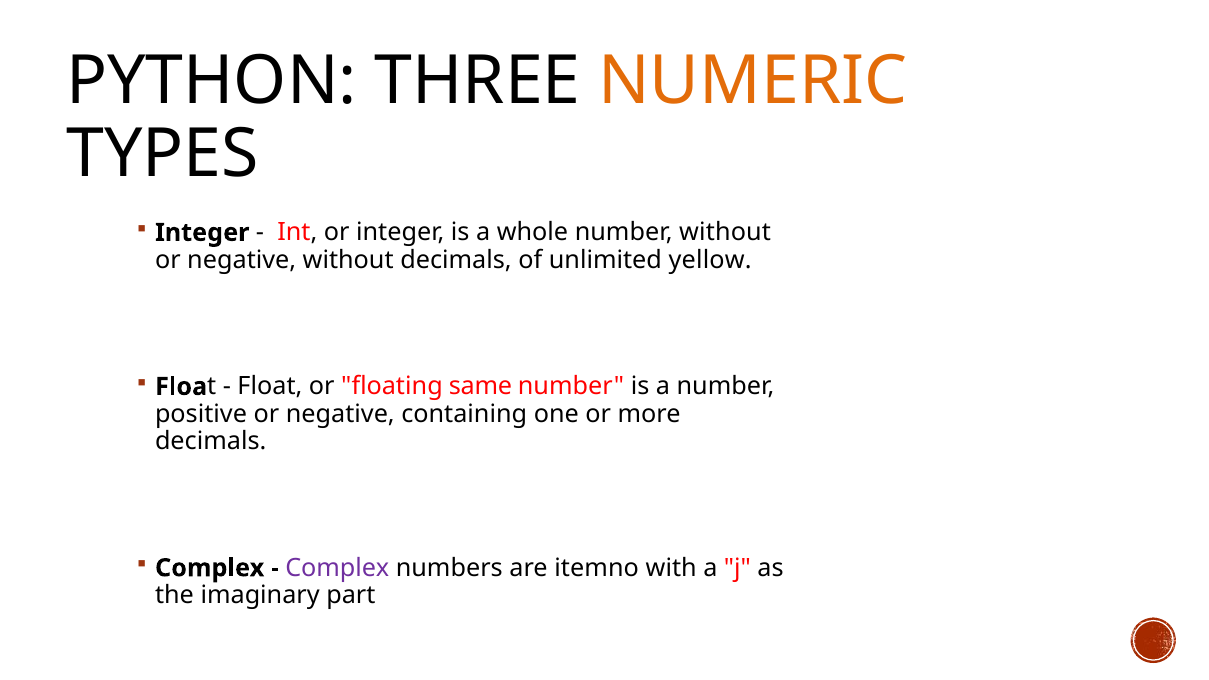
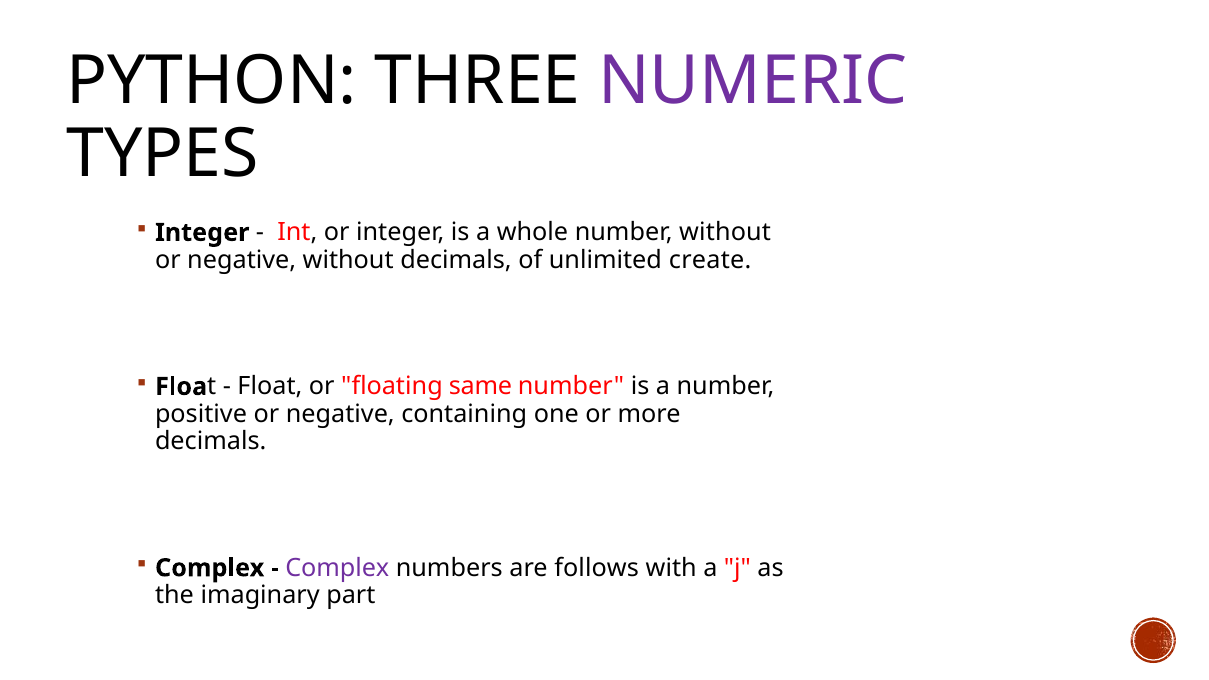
NUMERIC colour: orange -> purple
yellow: yellow -> create
itemno: itemno -> follows
